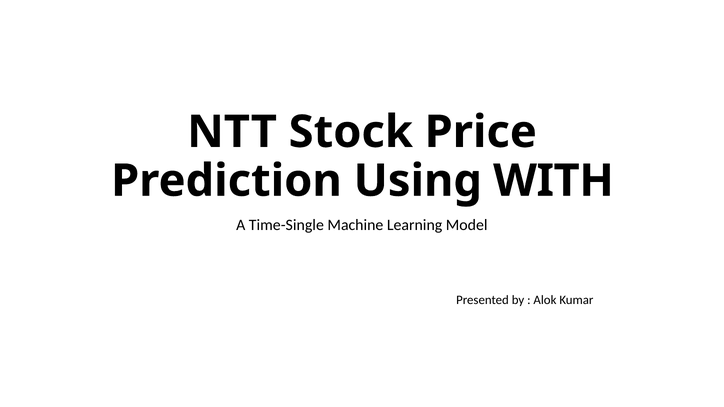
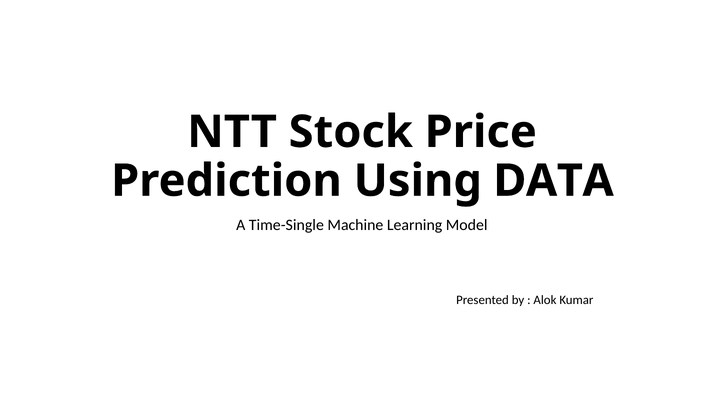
WITH: WITH -> DATA
